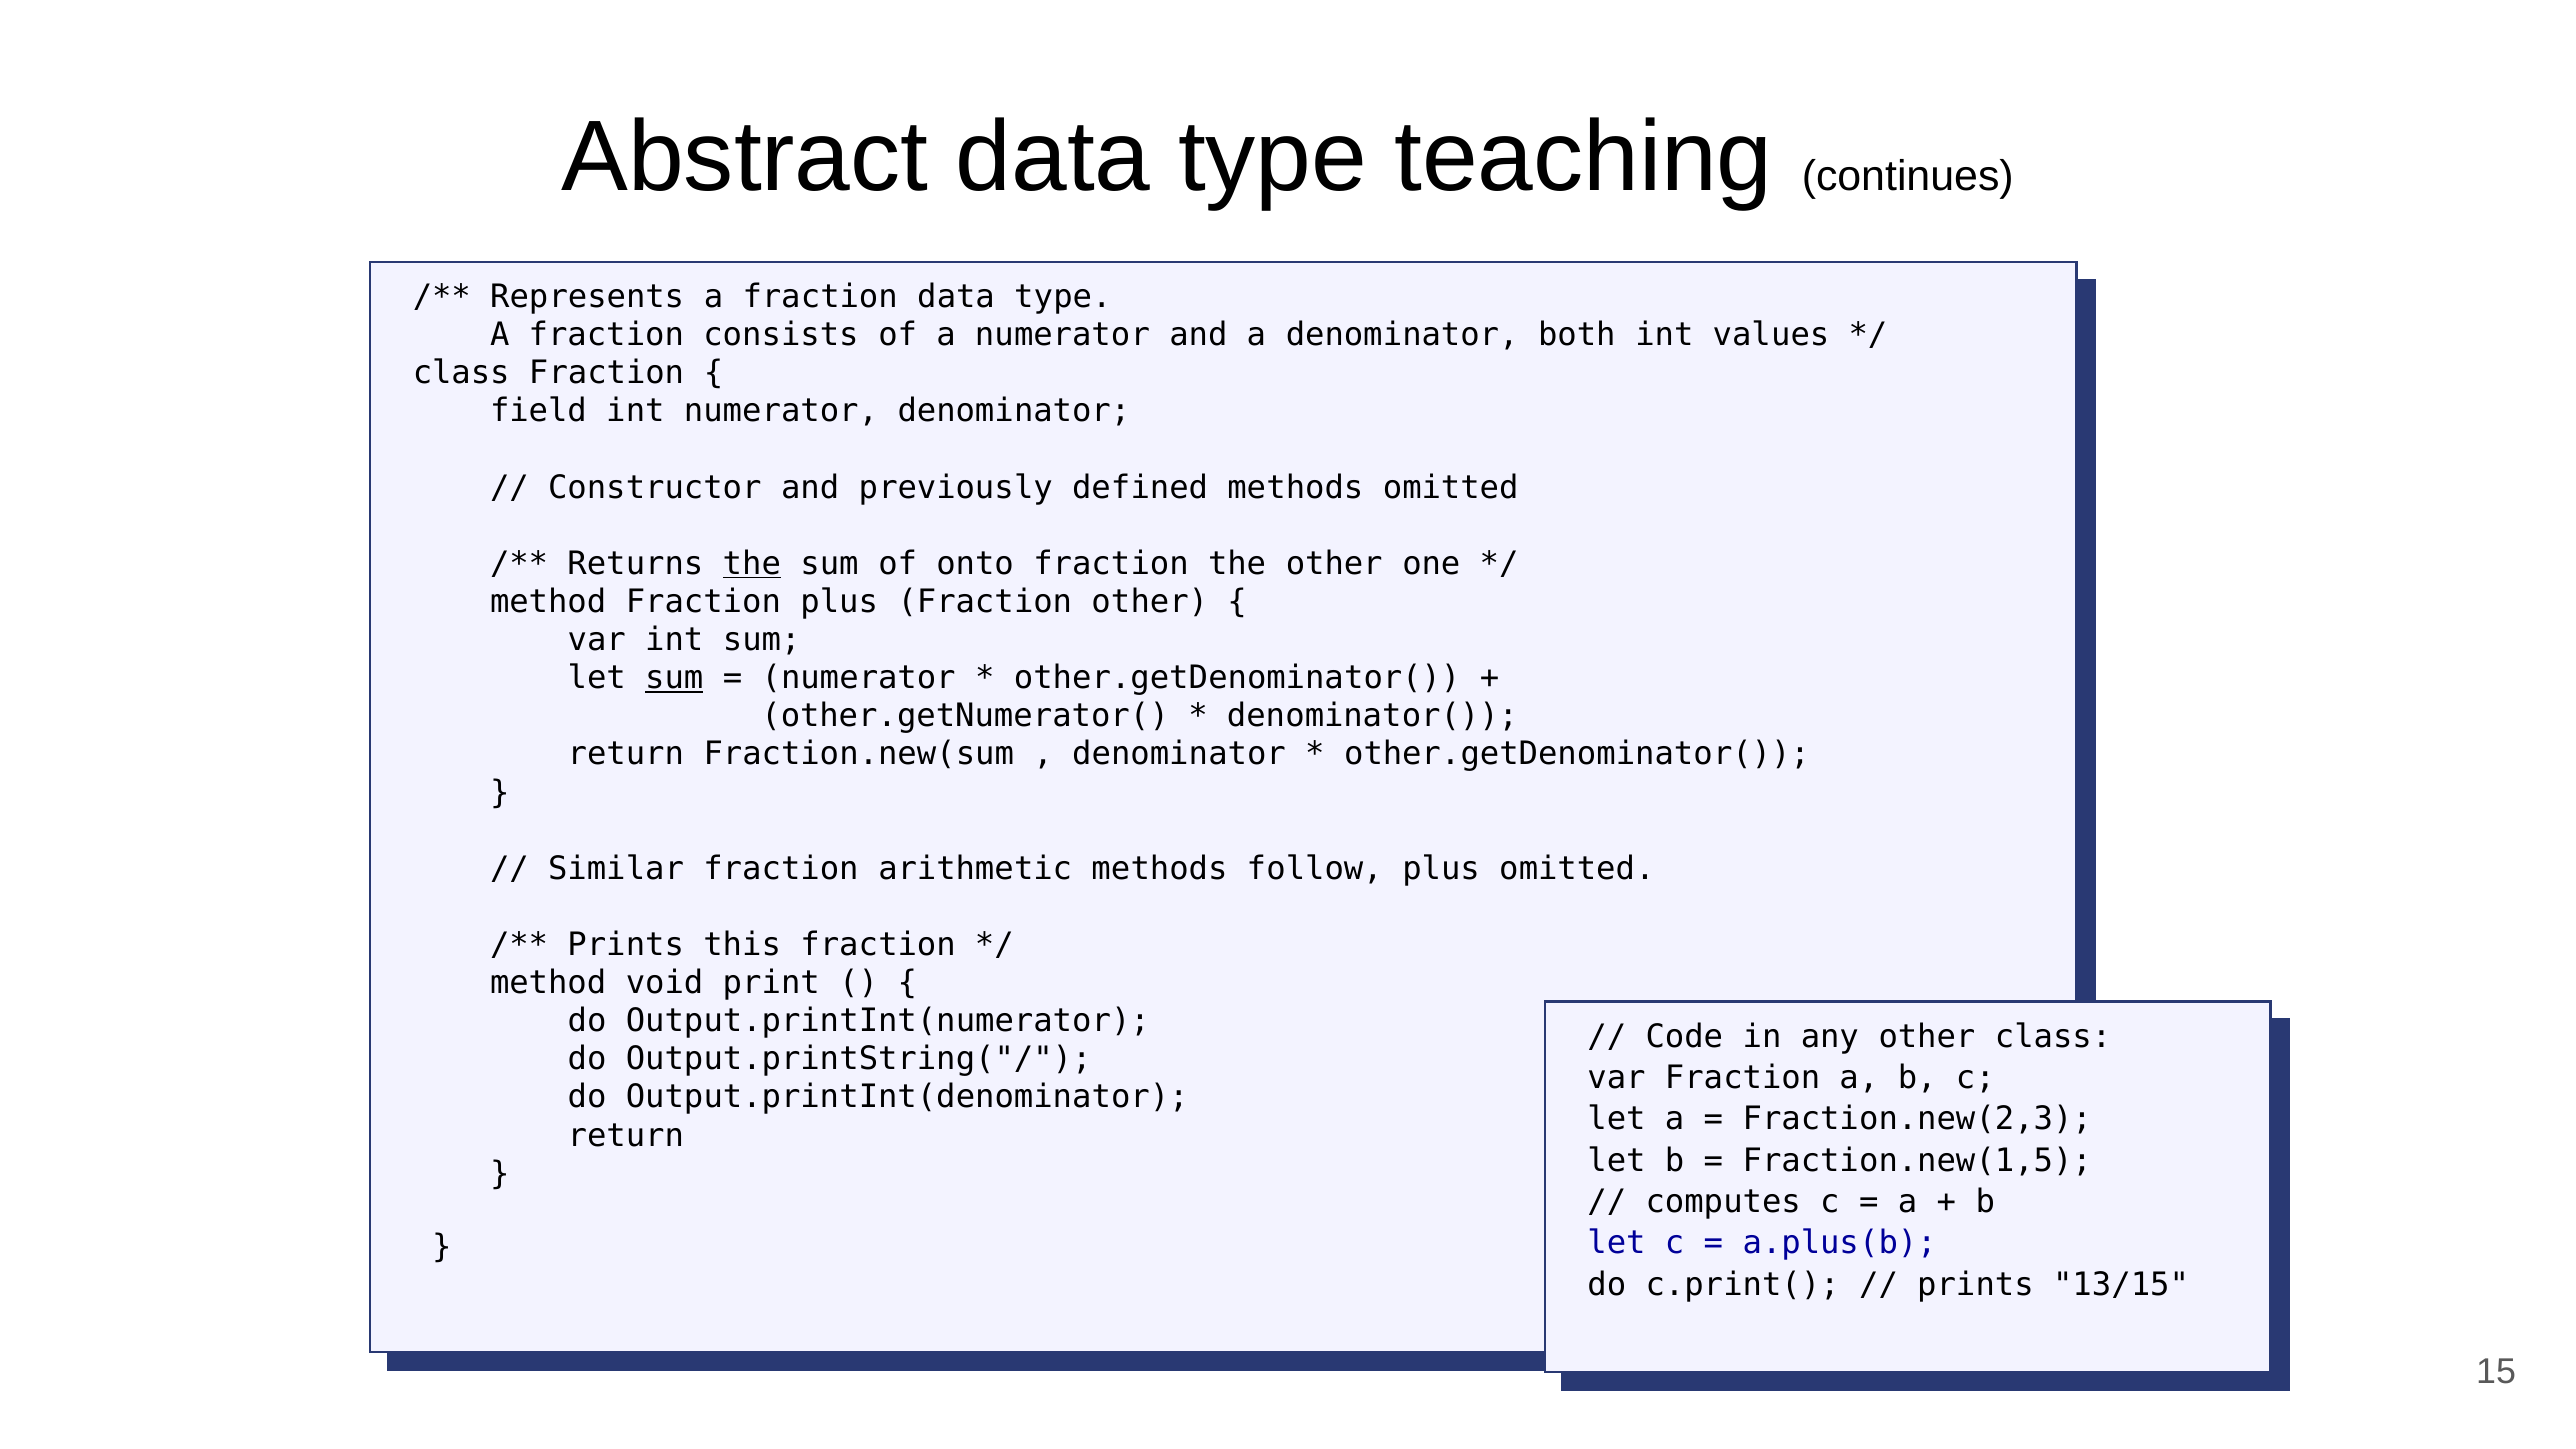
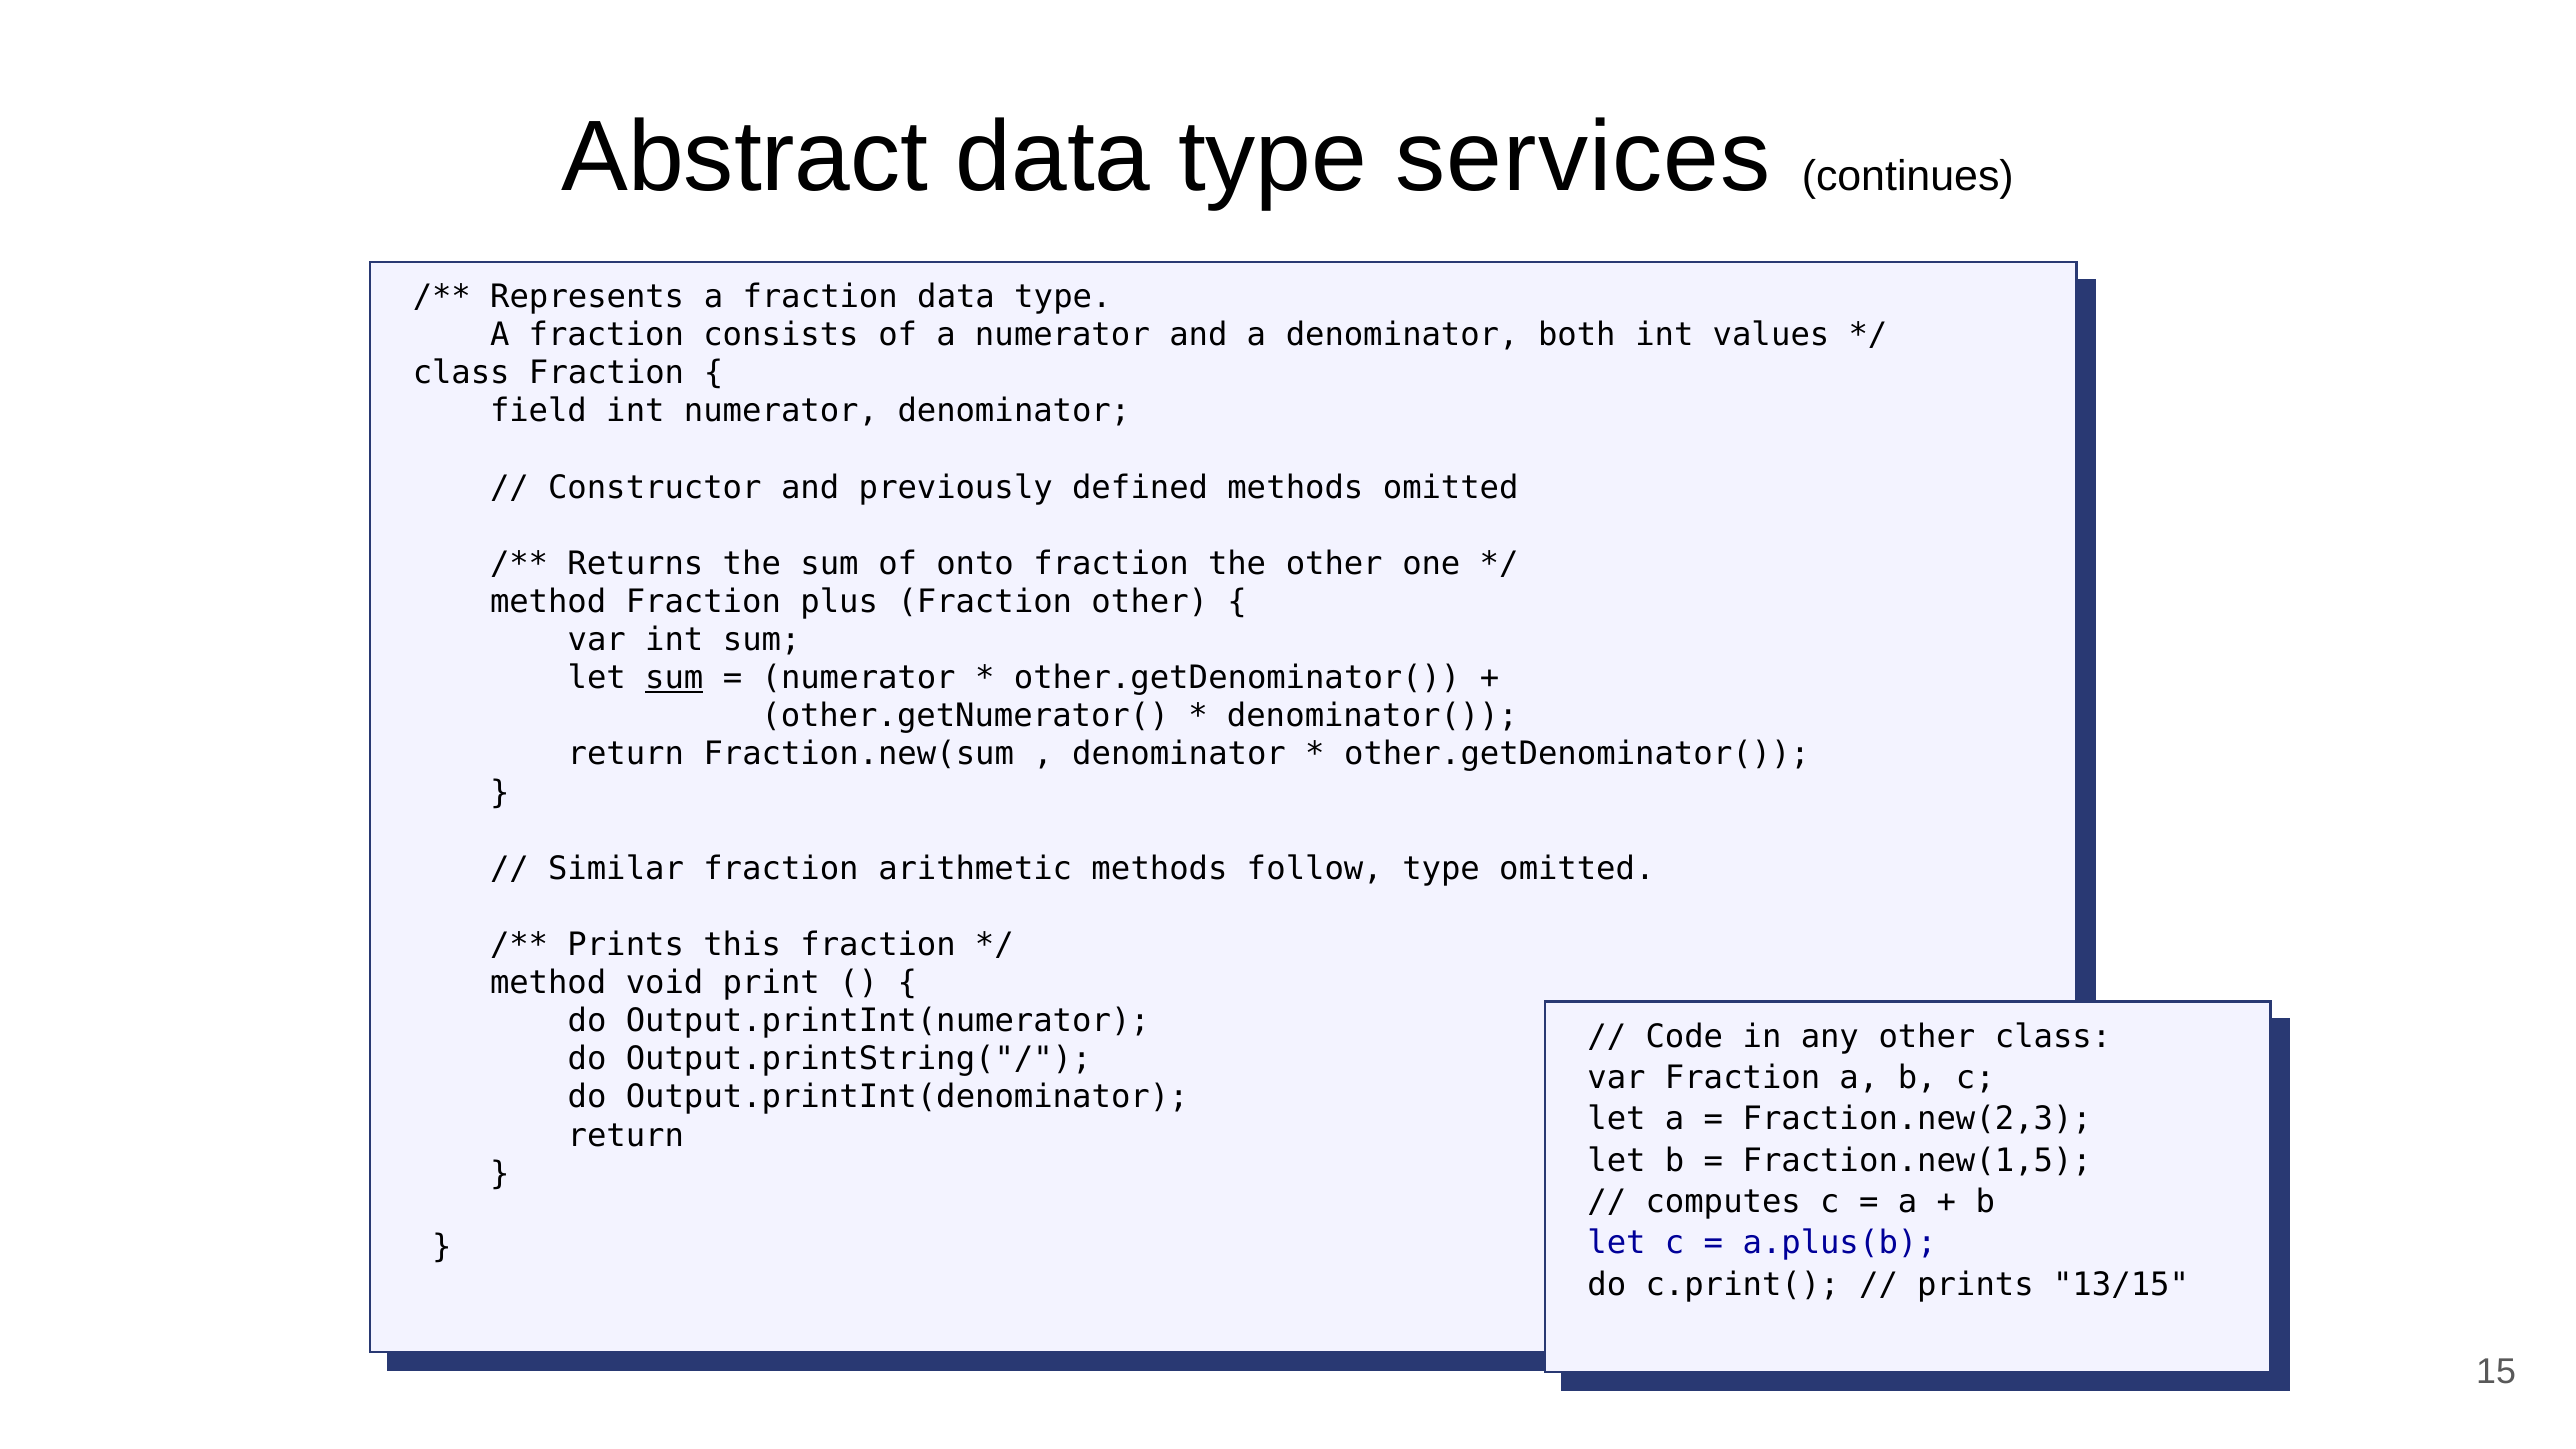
teaching: teaching -> services
the at (752, 564) underline: present -> none
plus at (1441, 869): plus -> type
